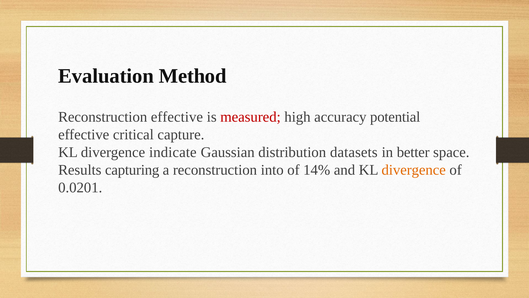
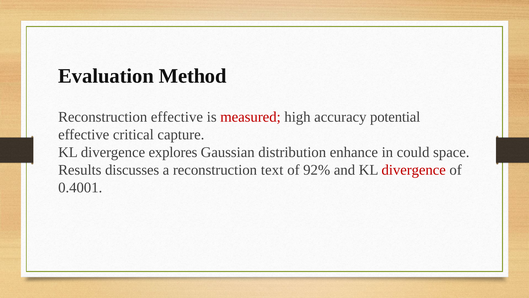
indicate: indicate -> explores
datasets: datasets -> enhance
better: better -> could
capturing: capturing -> discusses
into: into -> text
14%: 14% -> 92%
divergence at (414, 170) colour: orange -> red
0.0201: 0.0201 -> 0.4001
